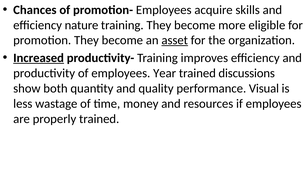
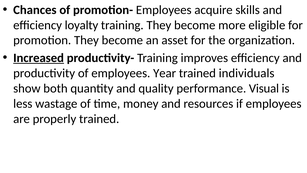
nature: nature -> loyalty
asset underline: present -> none
discussions: discussions -> individuals
